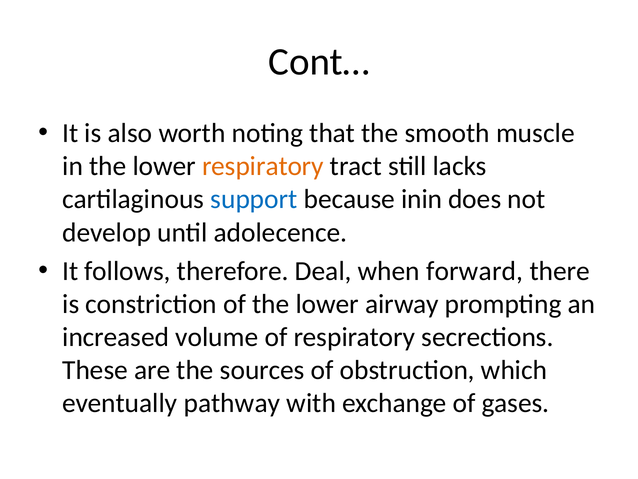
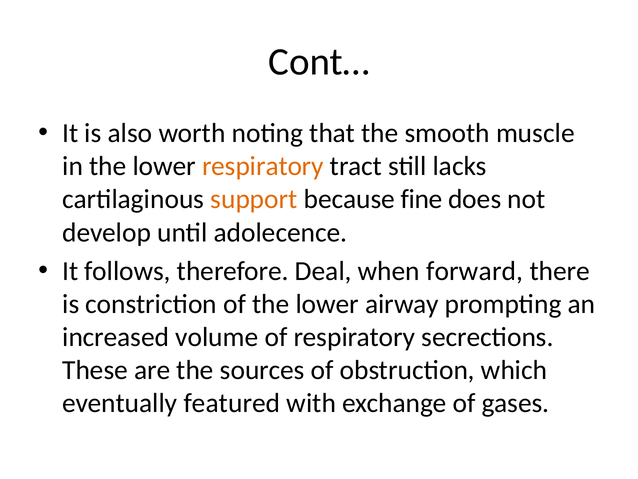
support colour: blue -> orange
inin: inin -> fine
pathway: pathway -> featured
